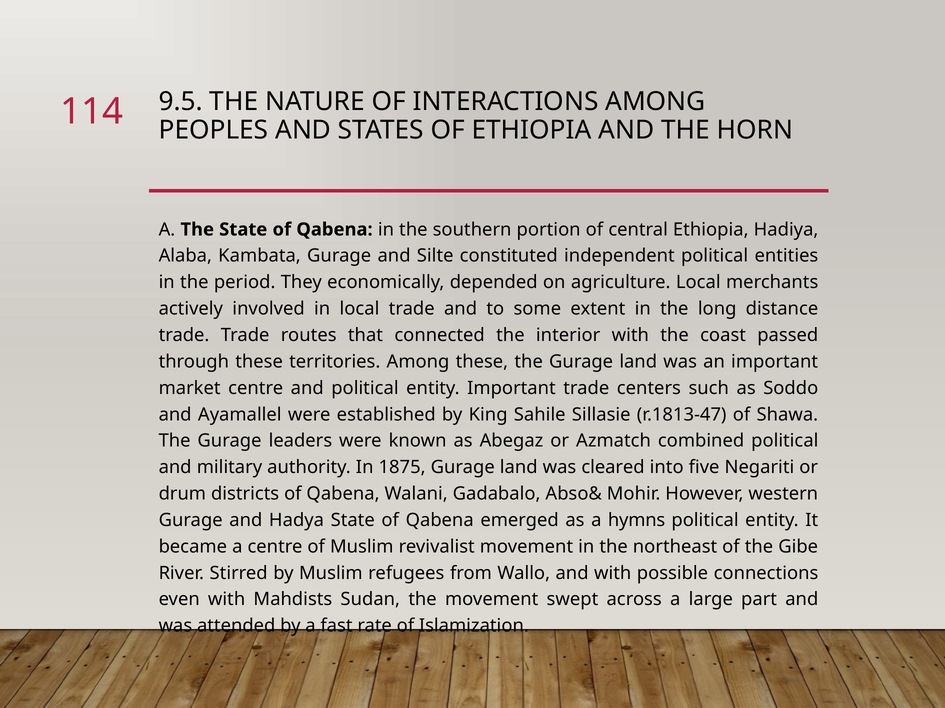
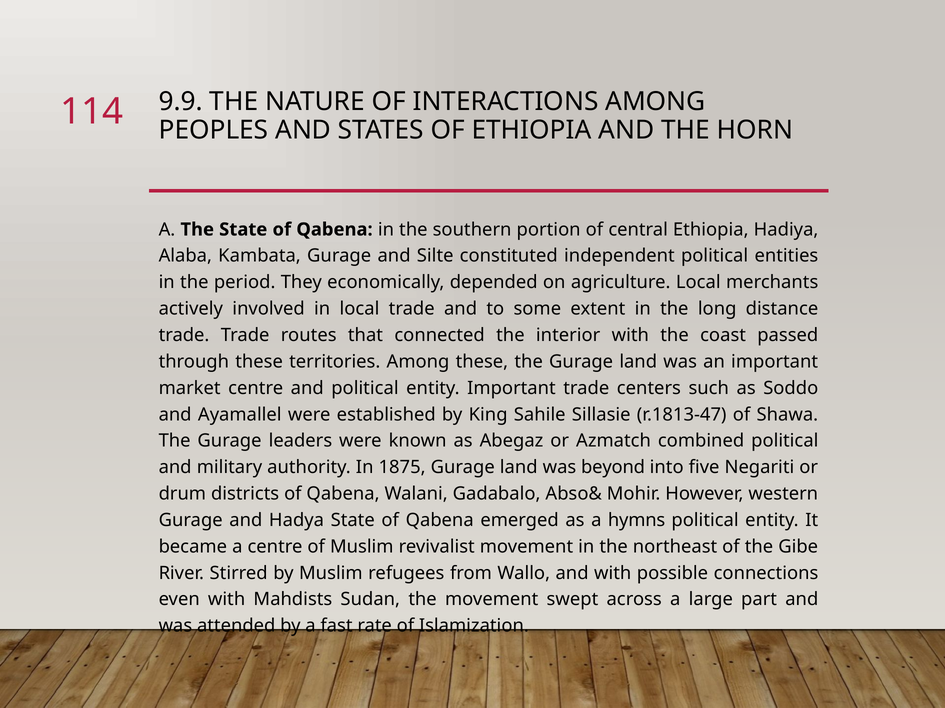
9.5: 9.5 -> 9.9
cleared: cleared -> beyond
